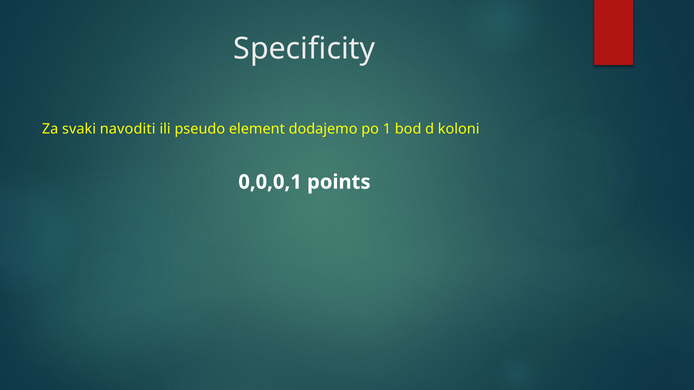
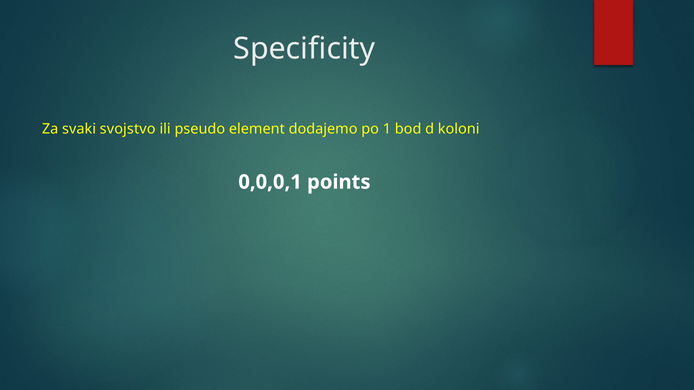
navoditi: navoditi -> svojstvo
